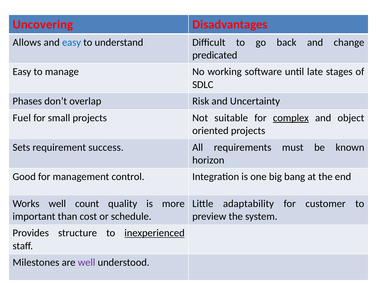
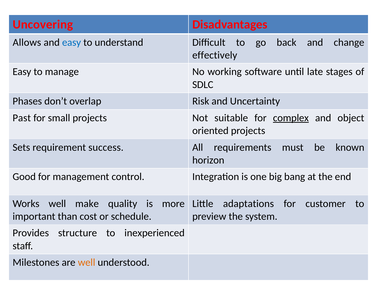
predicated: predicated -> effectively
Fuel: Fuel -> Past
count: count -> make
adaptability: adaptability -> adaptations
inexperienced underline: present -> none
well at (87, 262) colour: purple -> orange
